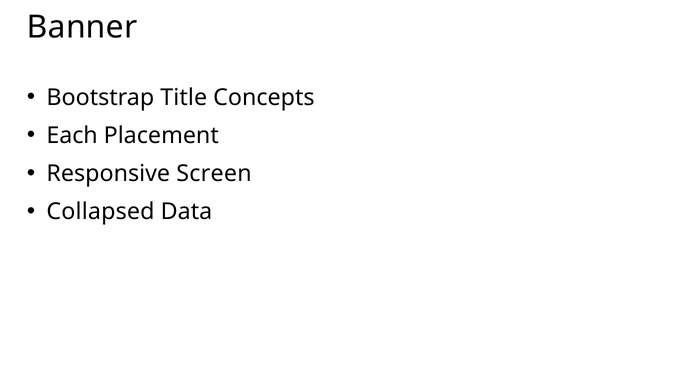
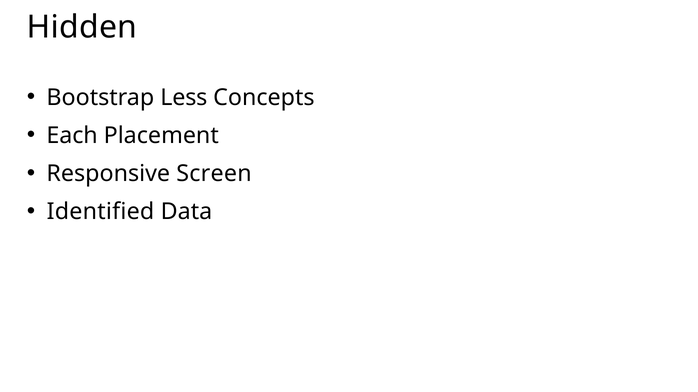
Banner: Banner -> Hidden
Title: Title -> Less
Collapsed: Collapsed -> Identified
